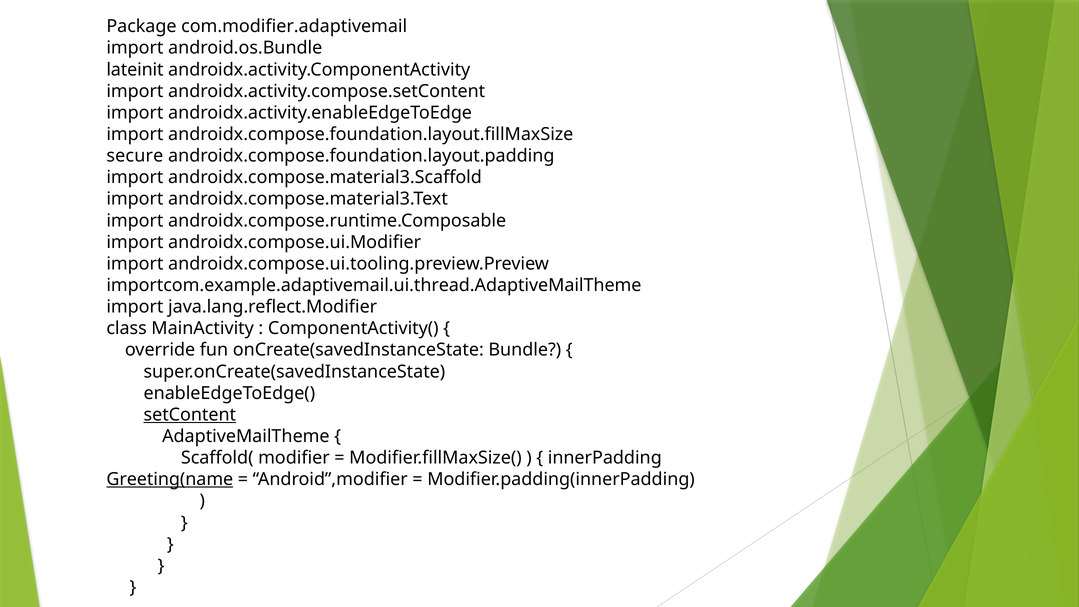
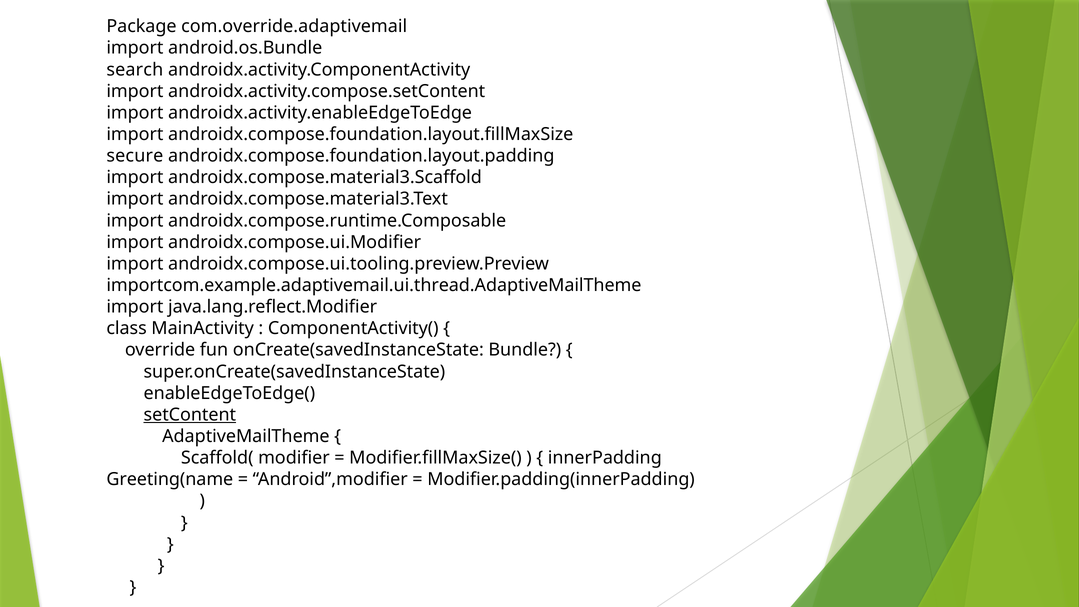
com.modifier.adaptivemail: com.modifier.adaptivemail -> com.override.adaptivemail
lateinit: lateinit -> search
Greeting(name underline: present -> none
